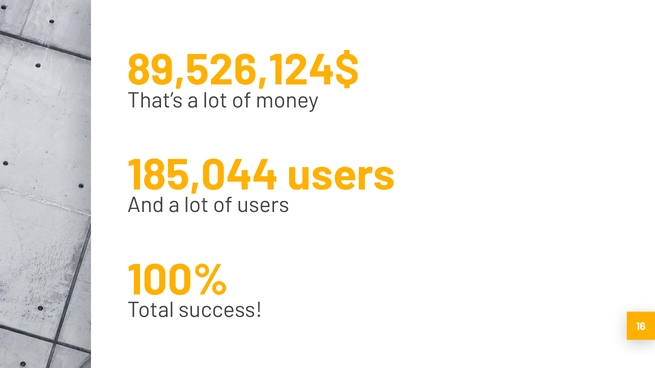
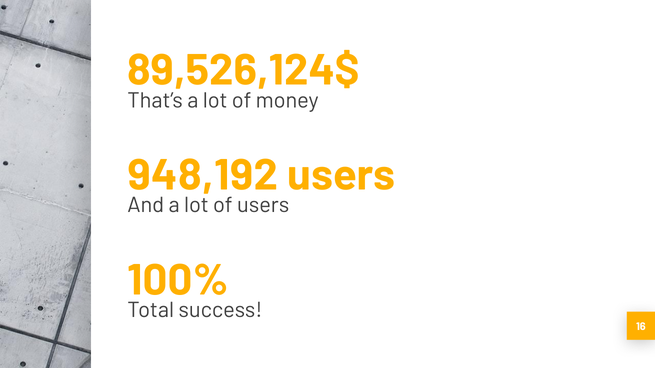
185,044: 185,044 -> 948,192
